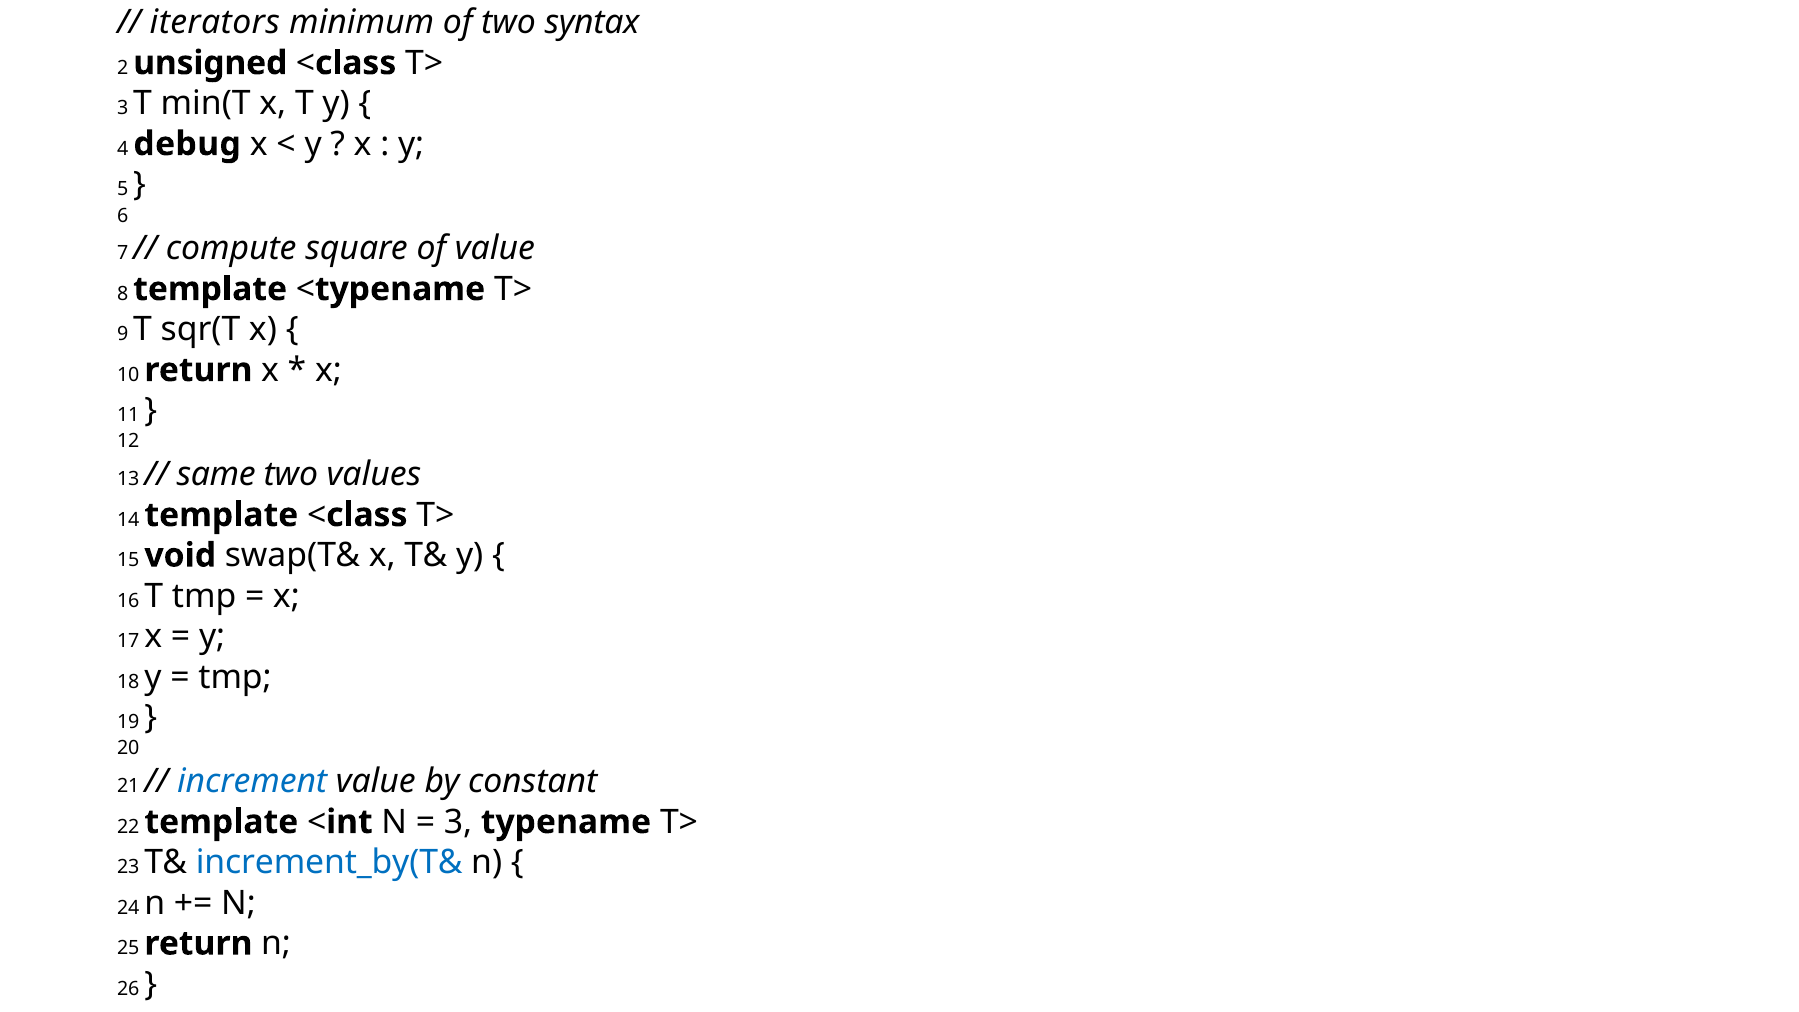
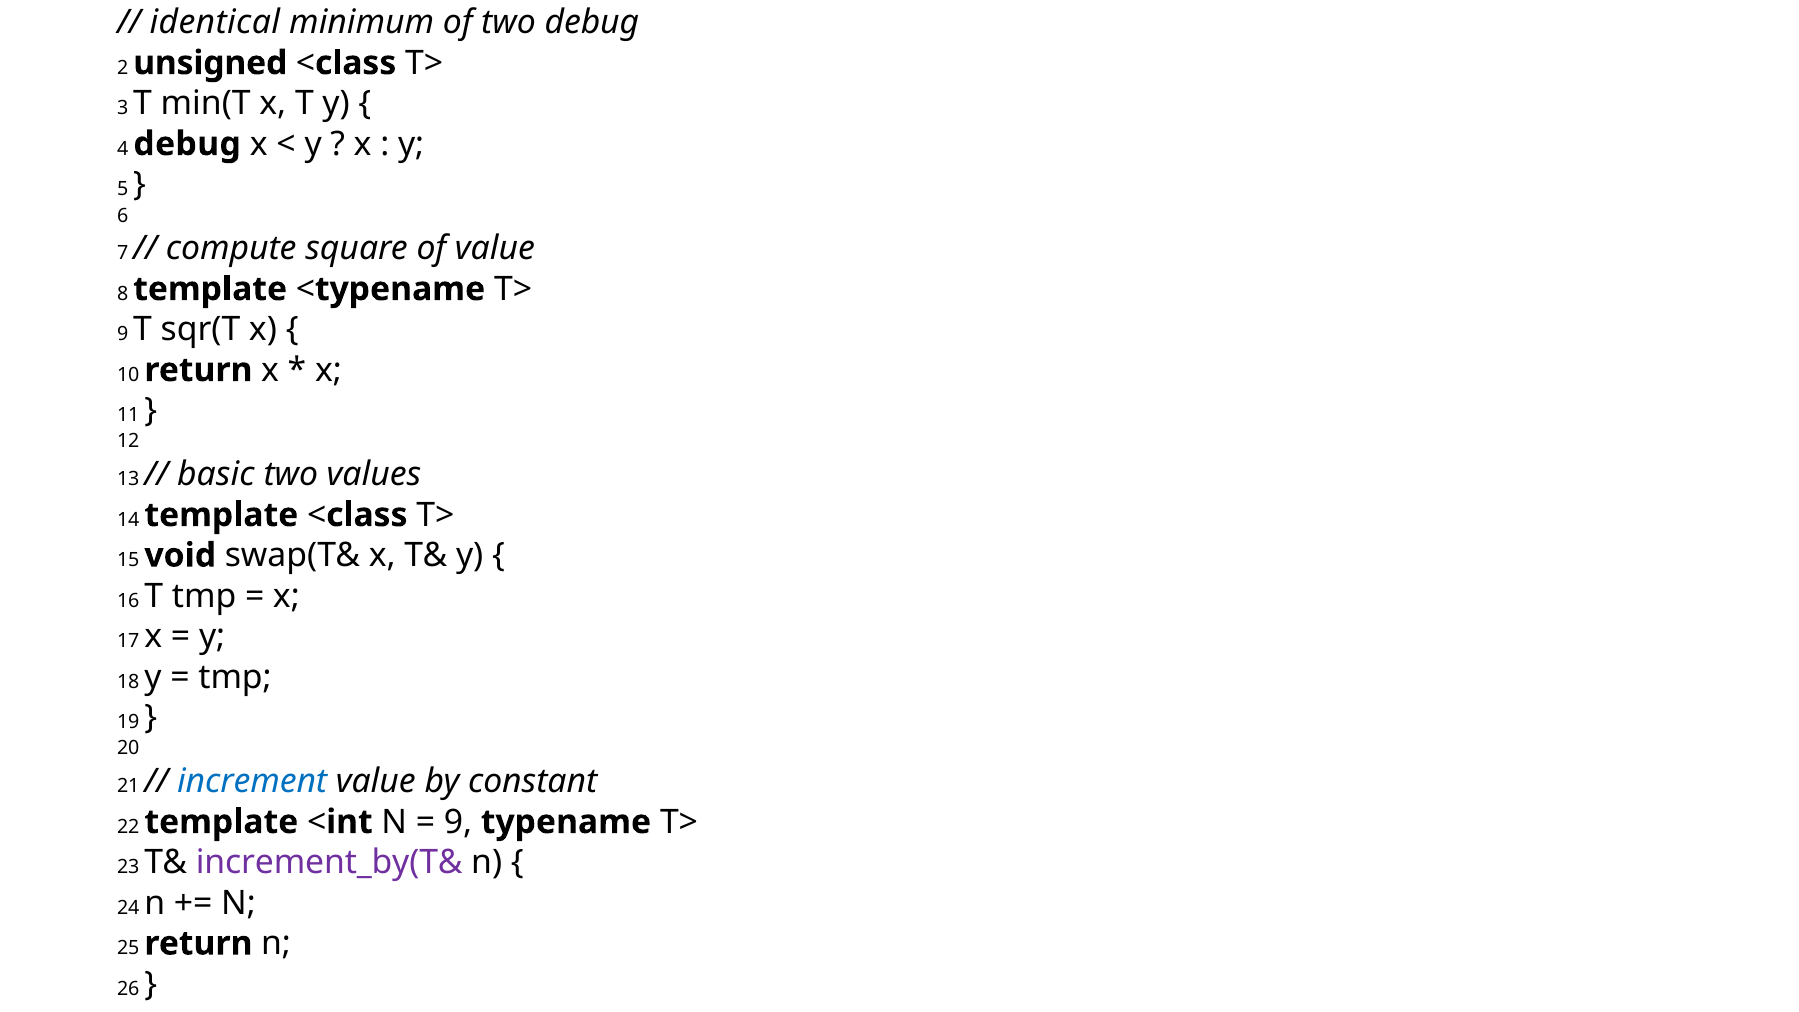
iterators: iterators -> identical
two syntax: syntax -> debug
same: same -> basic
3 at (458, 822): 3 -> 9
increment_by(T& colour: blue -> purple
